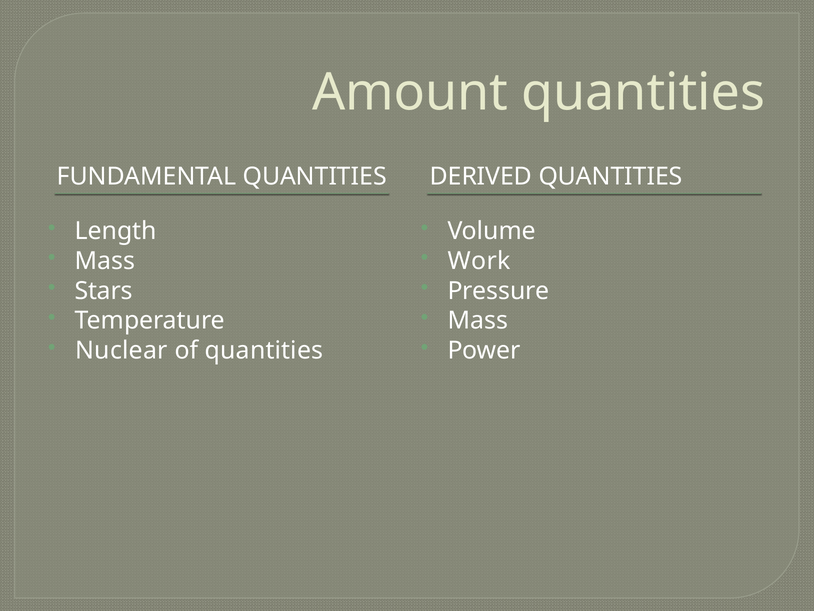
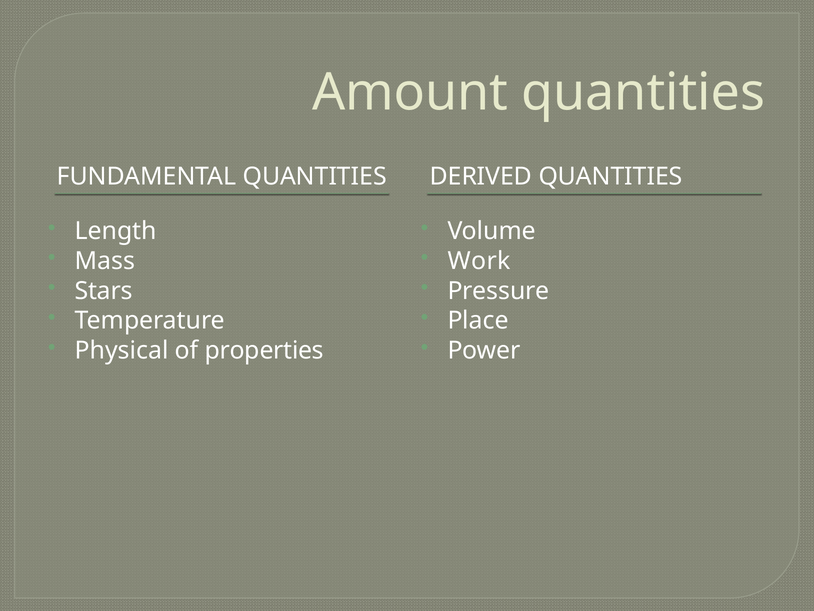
Mass at (478, 320): Mass -> Place
Nuclear: Nuclear -> Physical
of quantities: quantities -> properties
